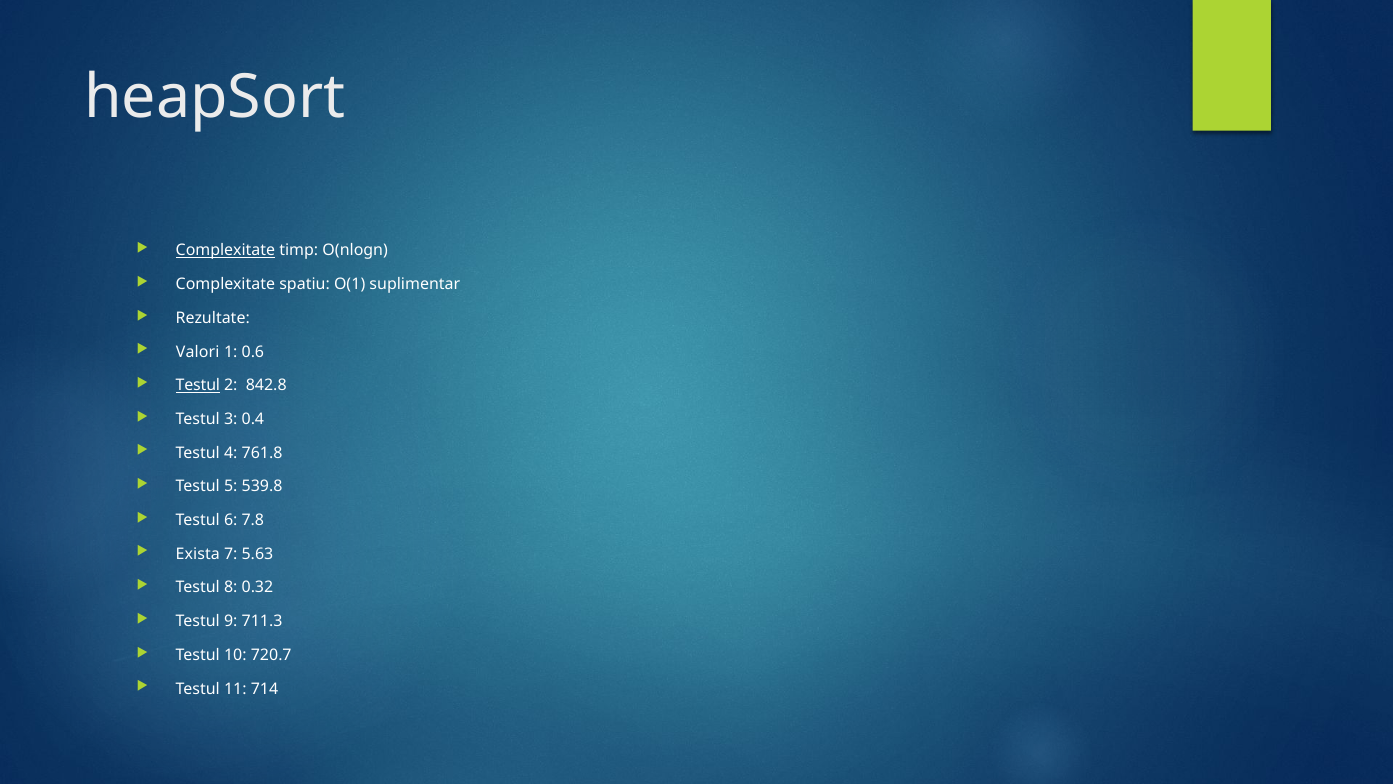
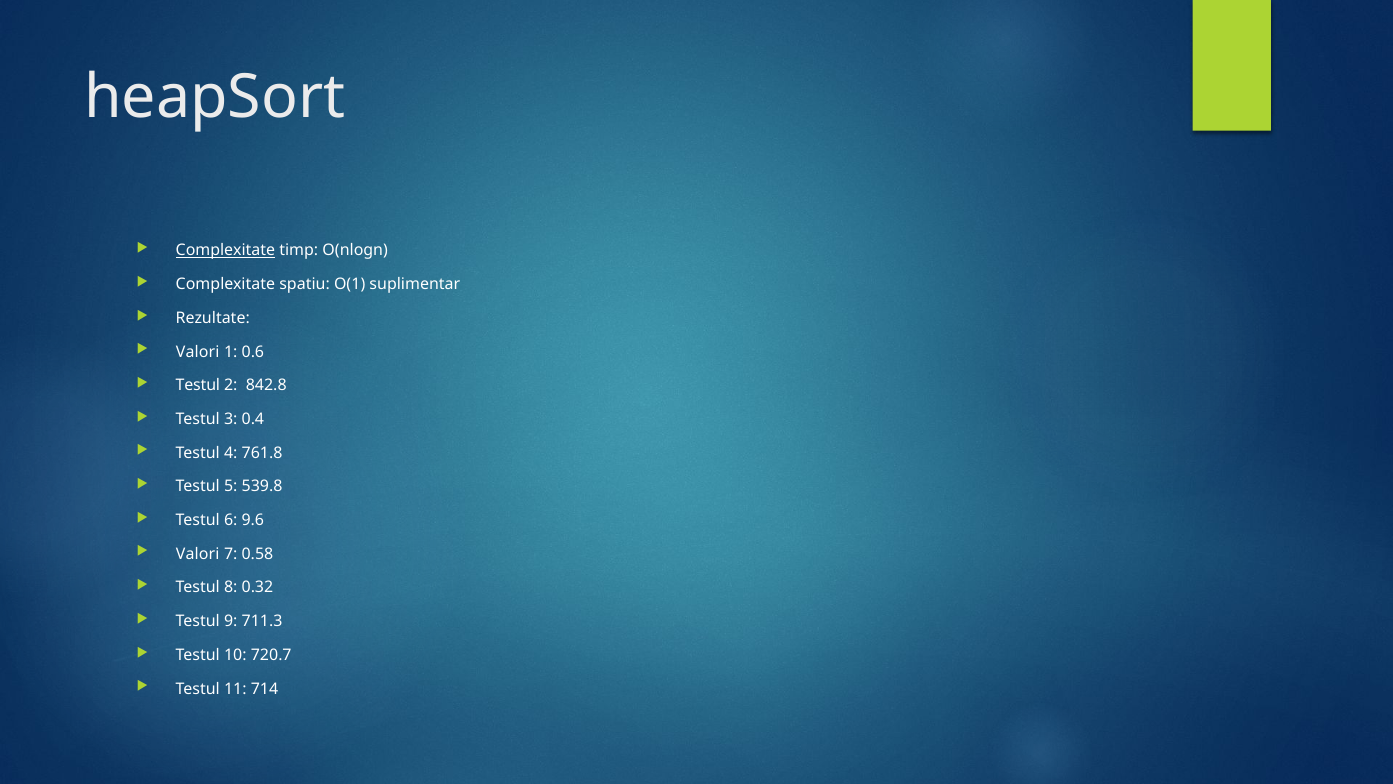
Testul at (198, 385) underline: present -> none
7.8: 7.8 -> 9.6
Exista at (198, 554): Exista -> Valori
5.63: 5.63 -> 0.58
